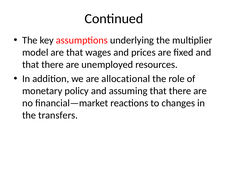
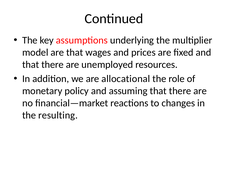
transfers: transfers -> resulting
